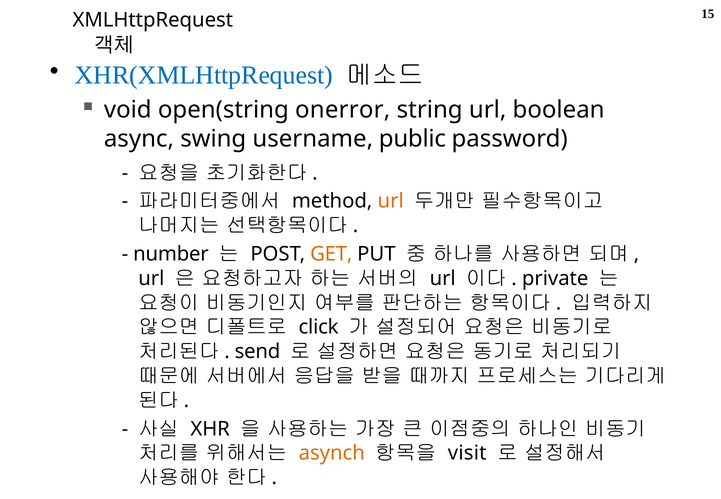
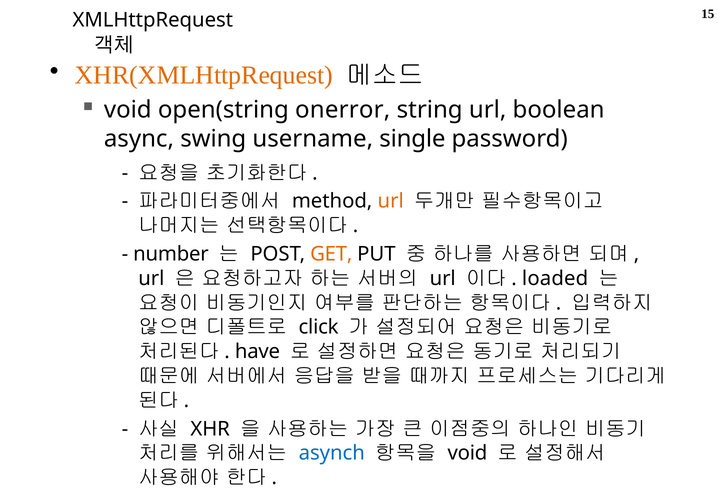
XHR(XMLHttpRequest colour: blue -> orange
public: public -> single
private: private -> loaded
send: send -> have
asynch colour: orange -> blue
visit at (467, 453): visit -> void
